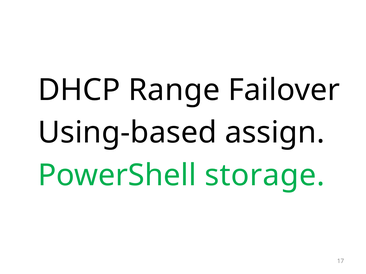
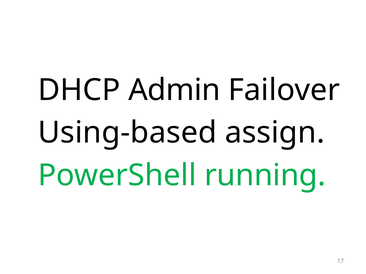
Range: Range -> Admin
storage: storage -> running
